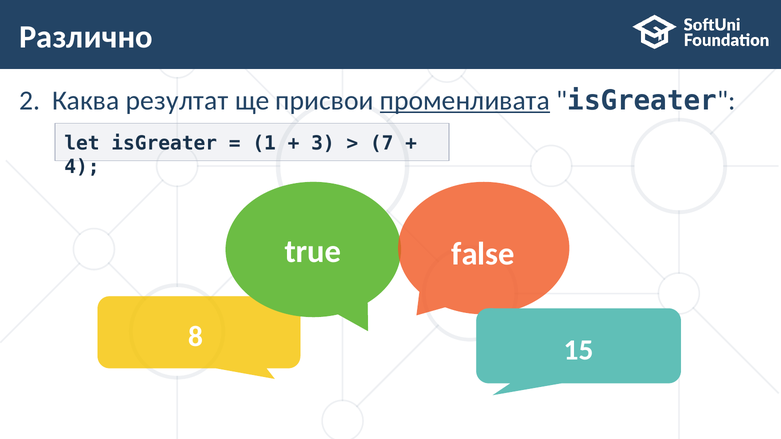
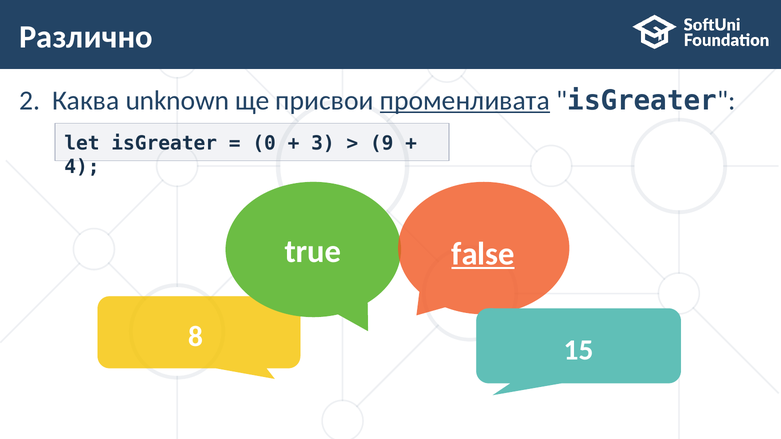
резултат: резултат -> unknown
1: 1 -> 0
7: 7 -> 9
false underline: none -> present
